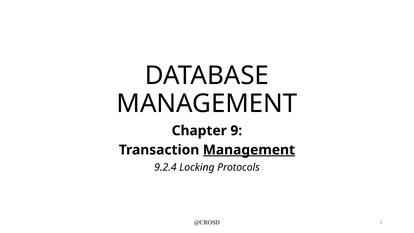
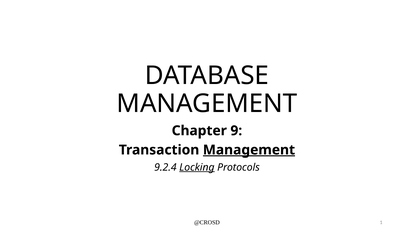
Locking underline: none -> present
